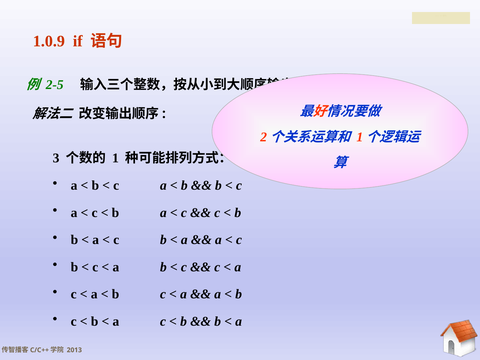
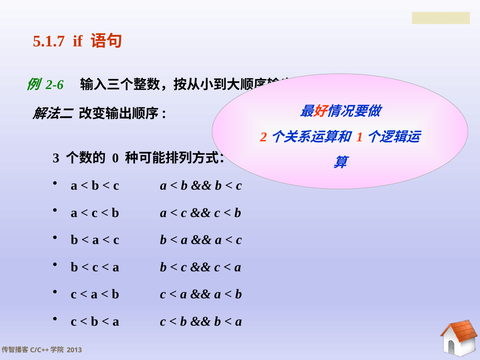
1.0.9: 1.0.9 -> 5.1.7
2-5: 2-5 -> 2-6
1: 1 -> 0
